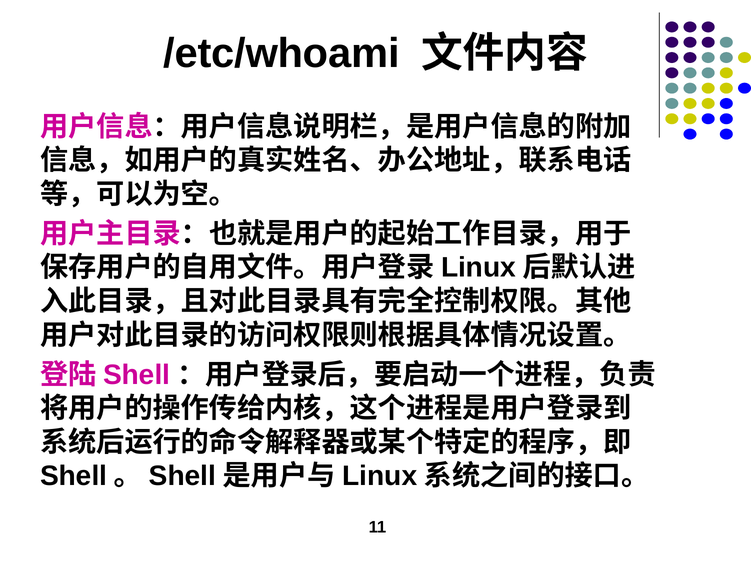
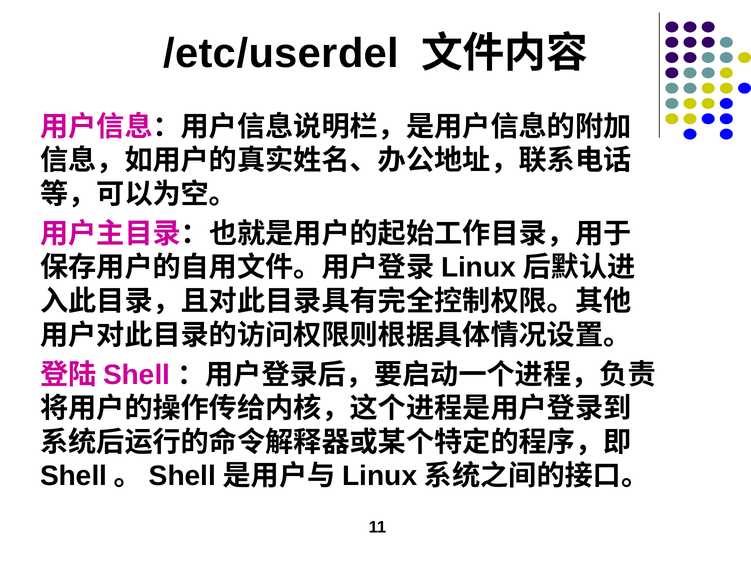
/etc/whoami: /etc/whoami -> /etc/userdel
